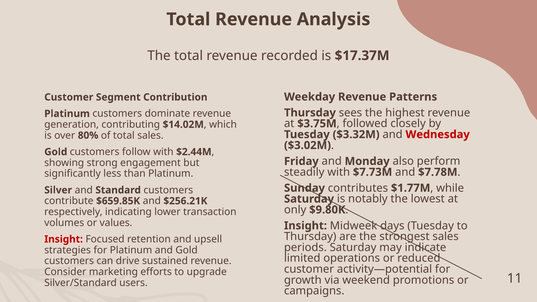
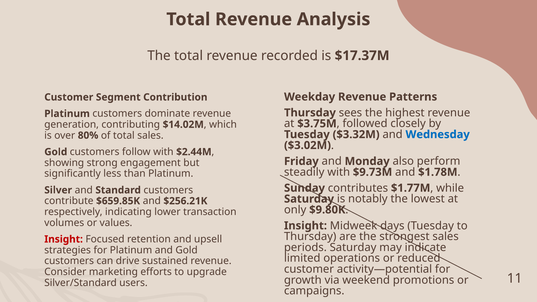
Wednesday colour: red -> blue
$7.73M: $7.73M -> $9.73M
$7.78M: $7.78M -> $1.78M
